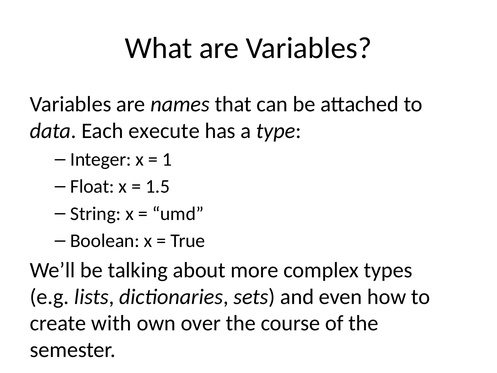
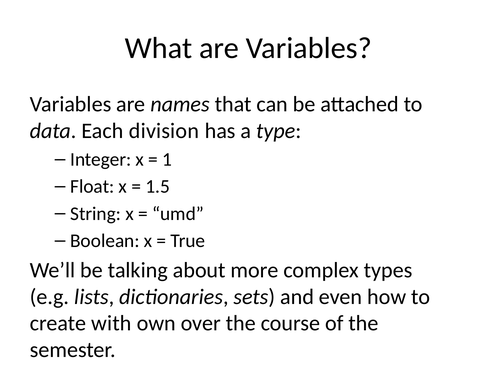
execute: execute -> division
